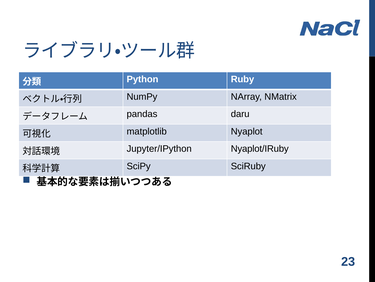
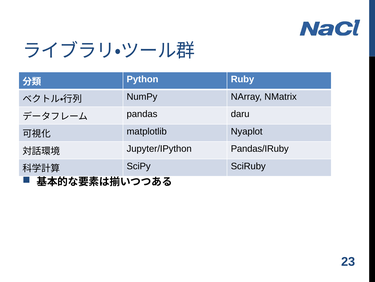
Nyaplot/IRuby: Nyaplot/IRuby -> Pandas/IRuby
